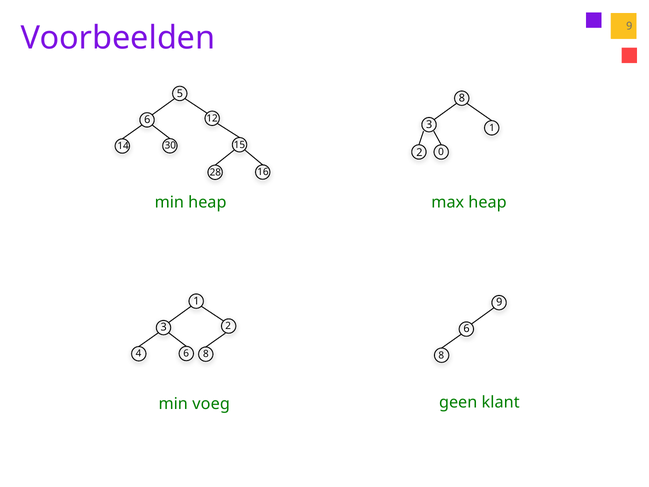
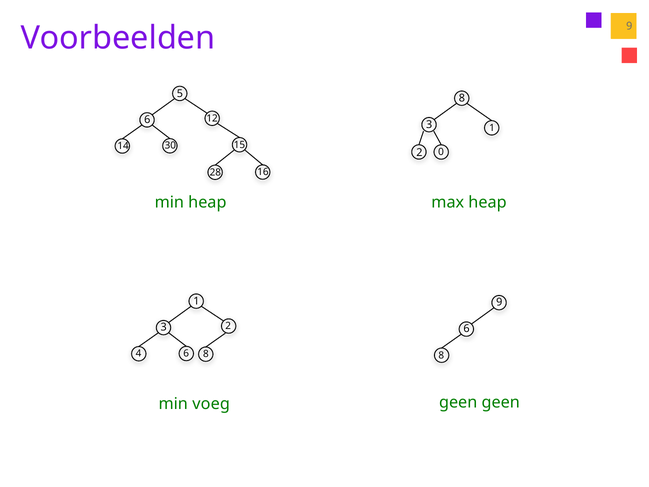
geen klant: klant -> geen
